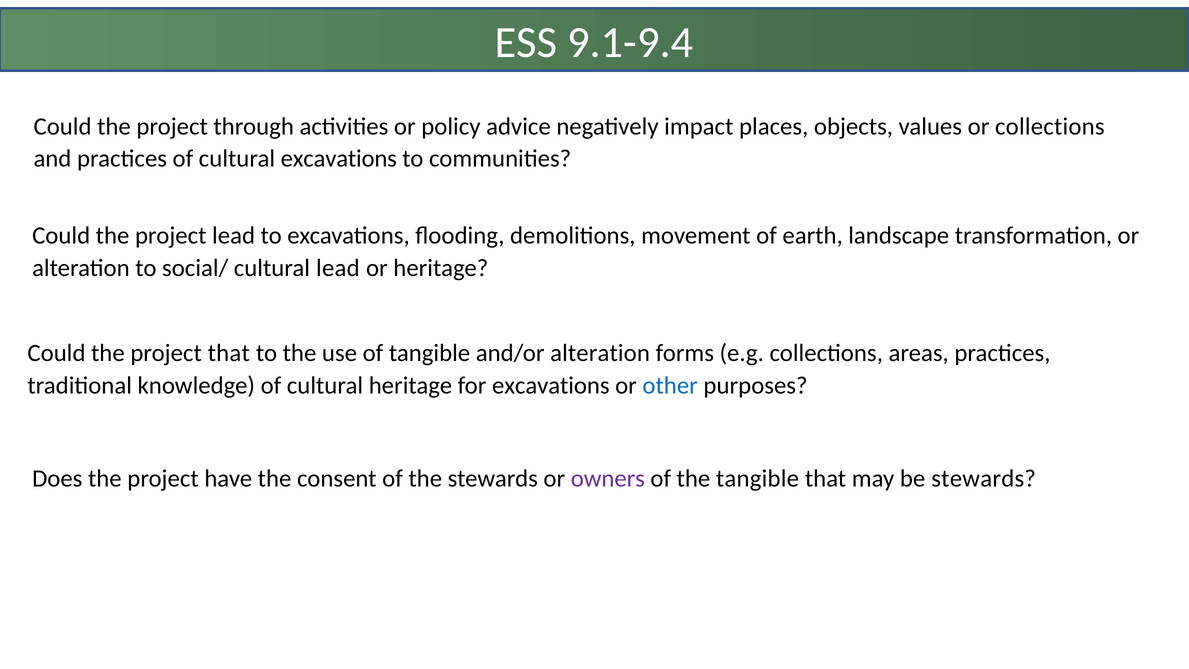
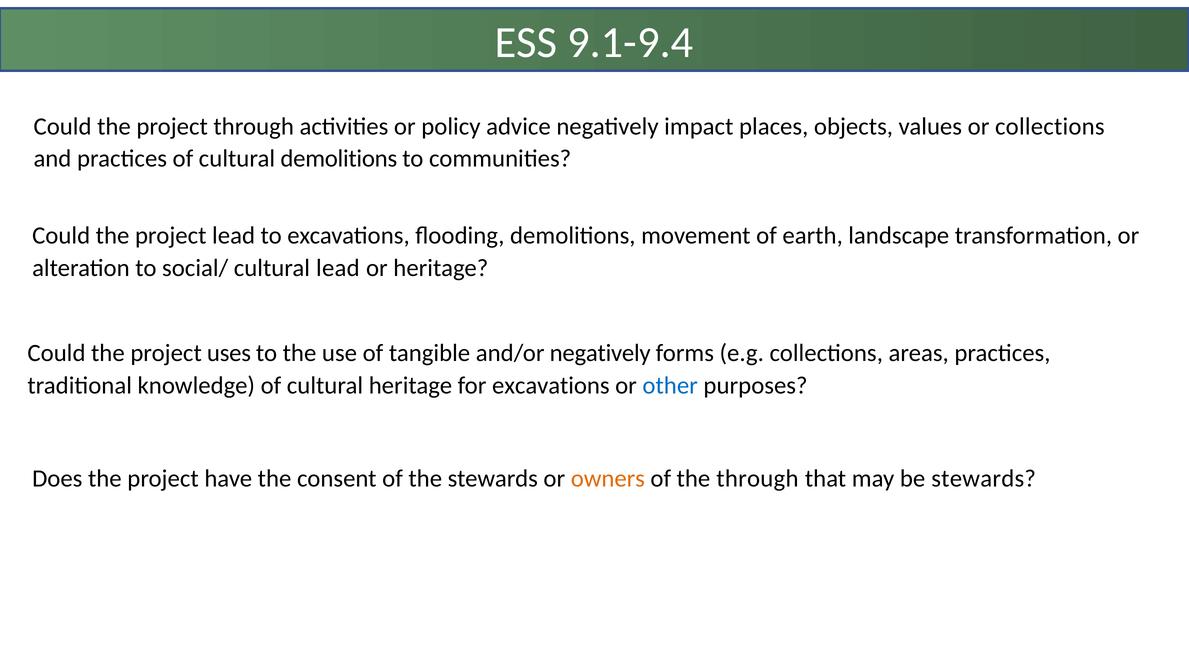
cultural excavations: excavations -> demolitions
project that: that -> uses
and/or alteration: alteration -> negatively
owners colour: purple -> orange
the tangible: tangible -> through
